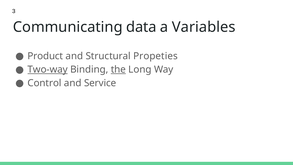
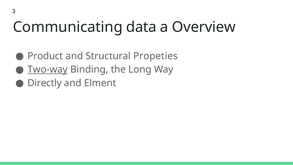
Variables: Variables -> Overview
the underline: present -> none
Control: Control -> Directly
Service: Service -> Elment
